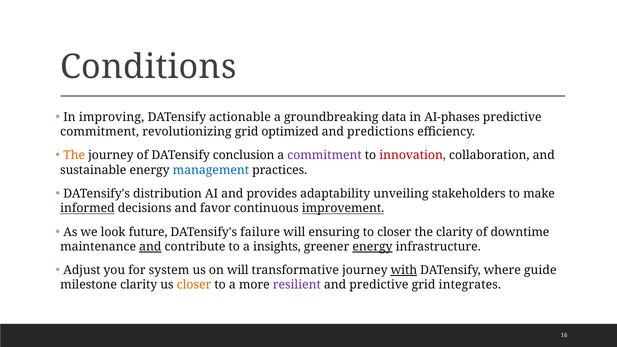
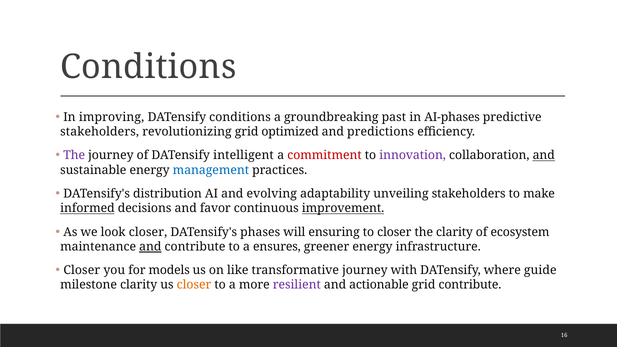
DATensify actionable: actionable -> conditions
data: data -> past
commitment at (100, 132): commitment -> stakeholders
The at (74, 155) colour: orange -> purple
conclusion: conclusion -> intelligent
commitment at (324, 155) colour: purple -> red
innovation colour: red -> purple
and at (544, 155) underline: none -> present
provides: provides -> evolving
look future: future -> closer
failure: failure -> phases
downtime: downtime -> ecosystem
insights: insights -> ensures
energy at (372, 247) underline: present -> none
Adjust at (82, 270): Adjust -> Closer
system: system -> models
on will: will -> like
with underline: present -> none
and predictive: predictive -> actionable
grid integrates: integrates -> contribute
